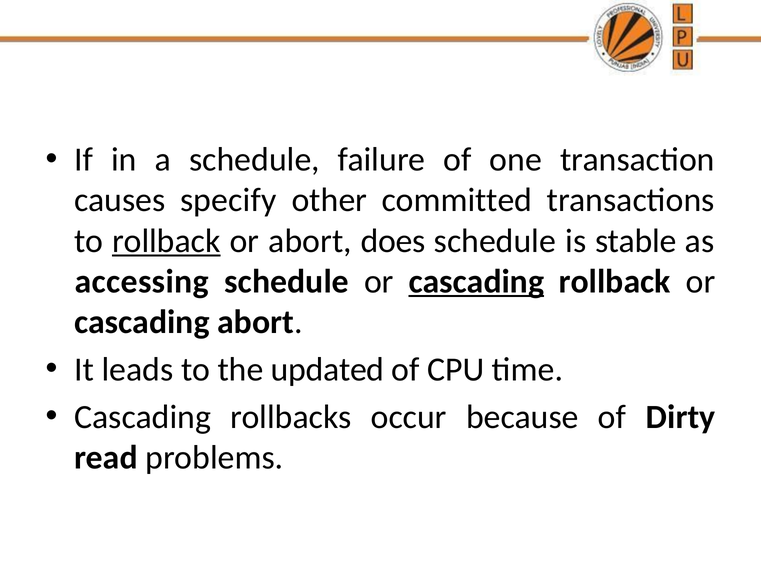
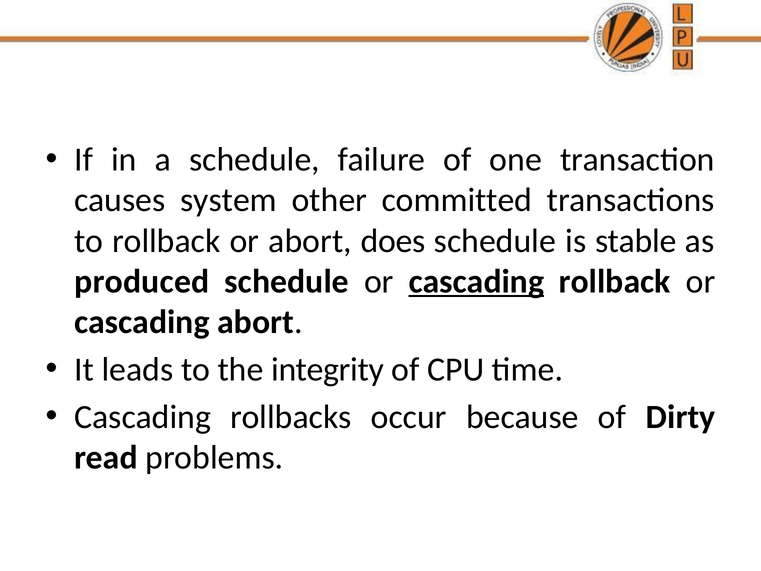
specify: specify -> system
rollback at (166, 241) underline: present -> none
accessing: accessing -> produced
updated: updated -> integrity
